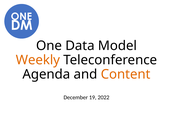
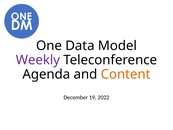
Weekly colour: orange -> purple
